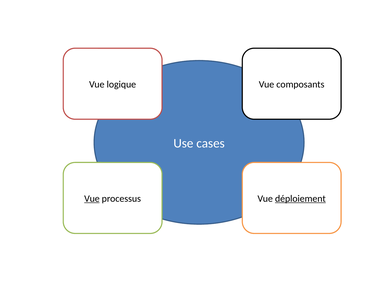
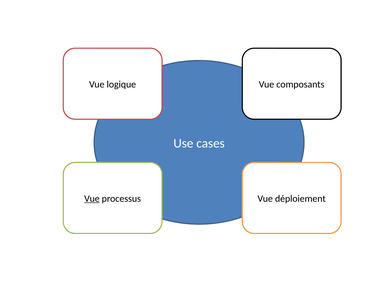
déploiement underline: present -> none
